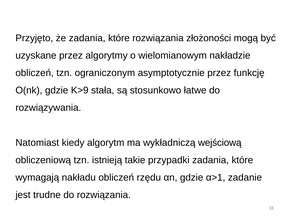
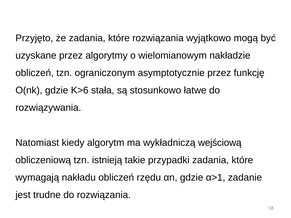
złożoności: złożoności -> wyjątkowo
K>9: K>9 -> K>6
